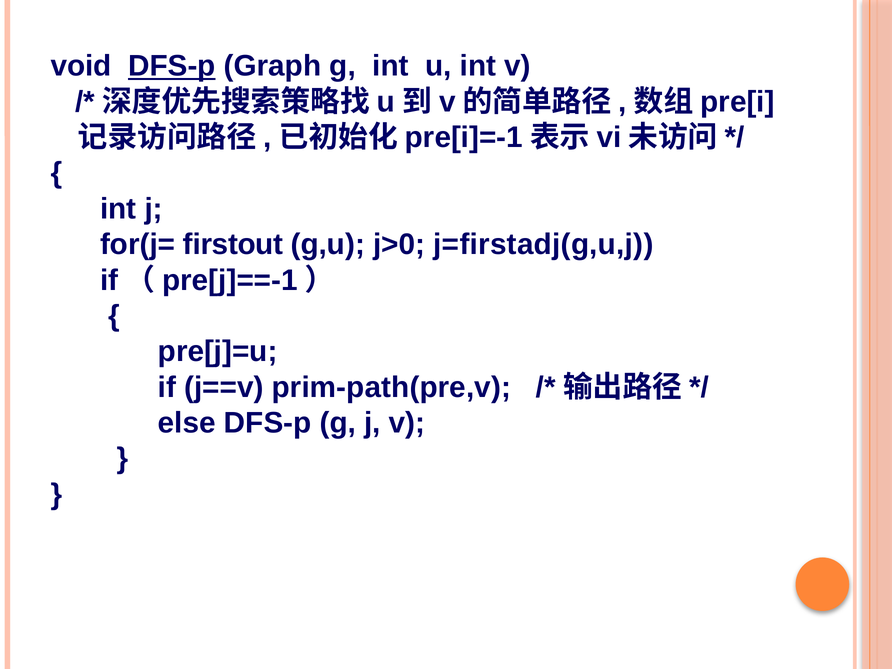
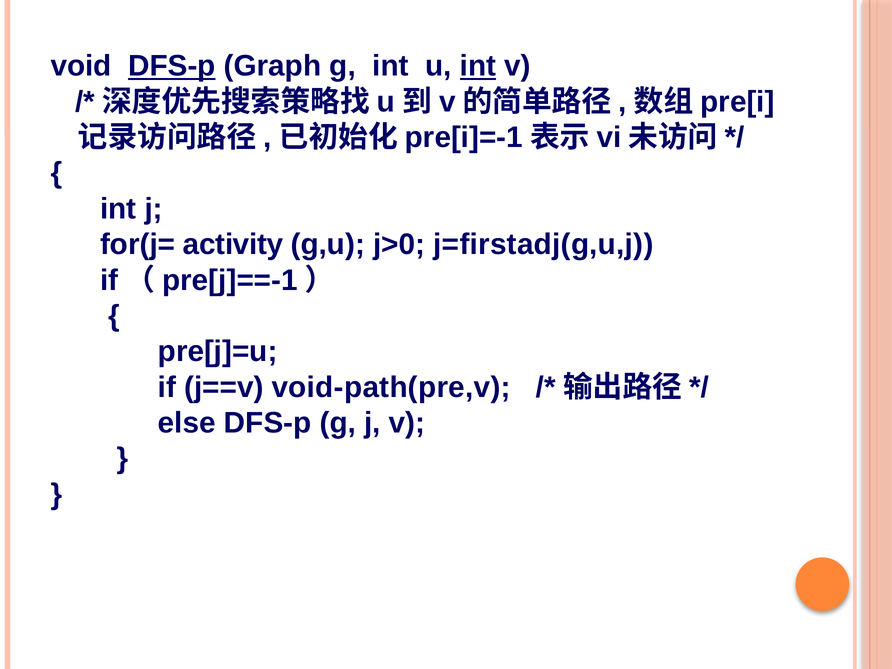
int at (478, 66) underline: none -> present
firstout: firstout -> activity
prim-path(pre,v: prim-path(pre,v -> void-path(pre,v
